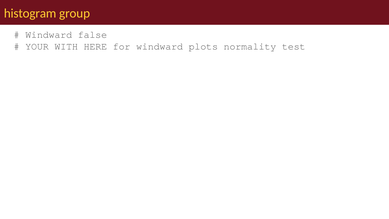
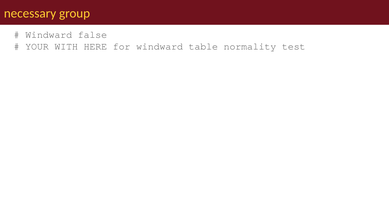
histogram: histogram -> necessary
plots: plots -> table
